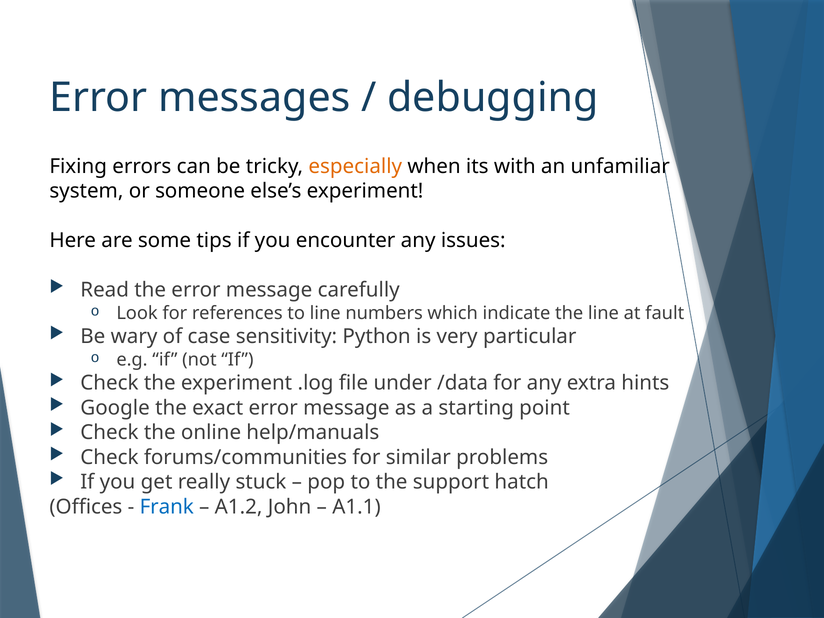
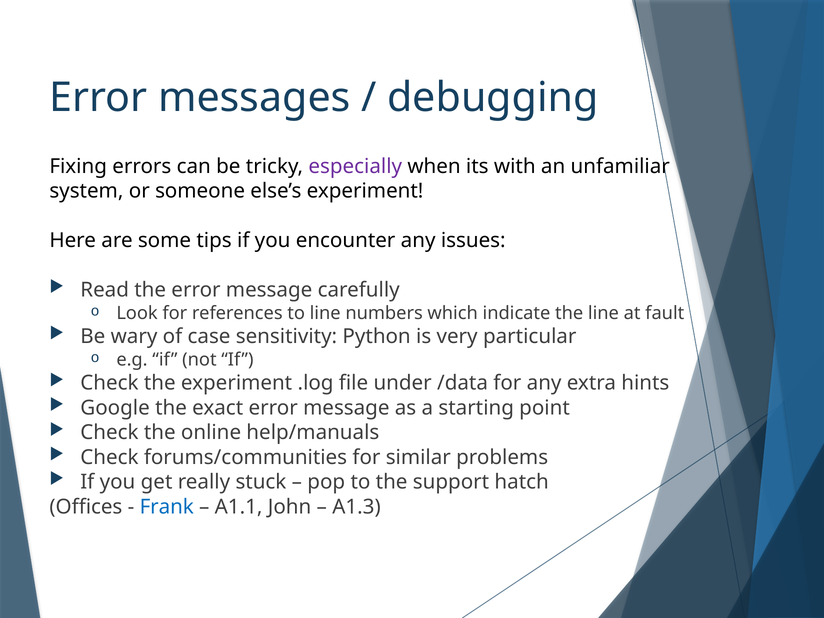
especially colour: orange -> purple
A1.2: A1.2 -> A1.1
A1.1: A1.1 -> A1.3
